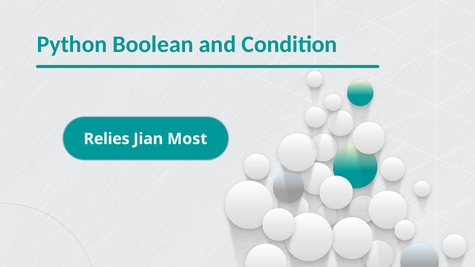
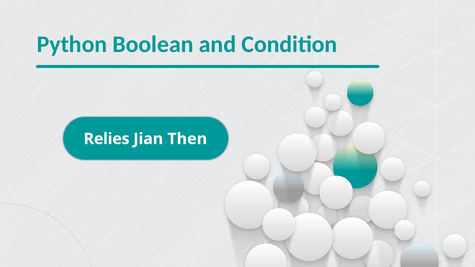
Most: Most -> Then
